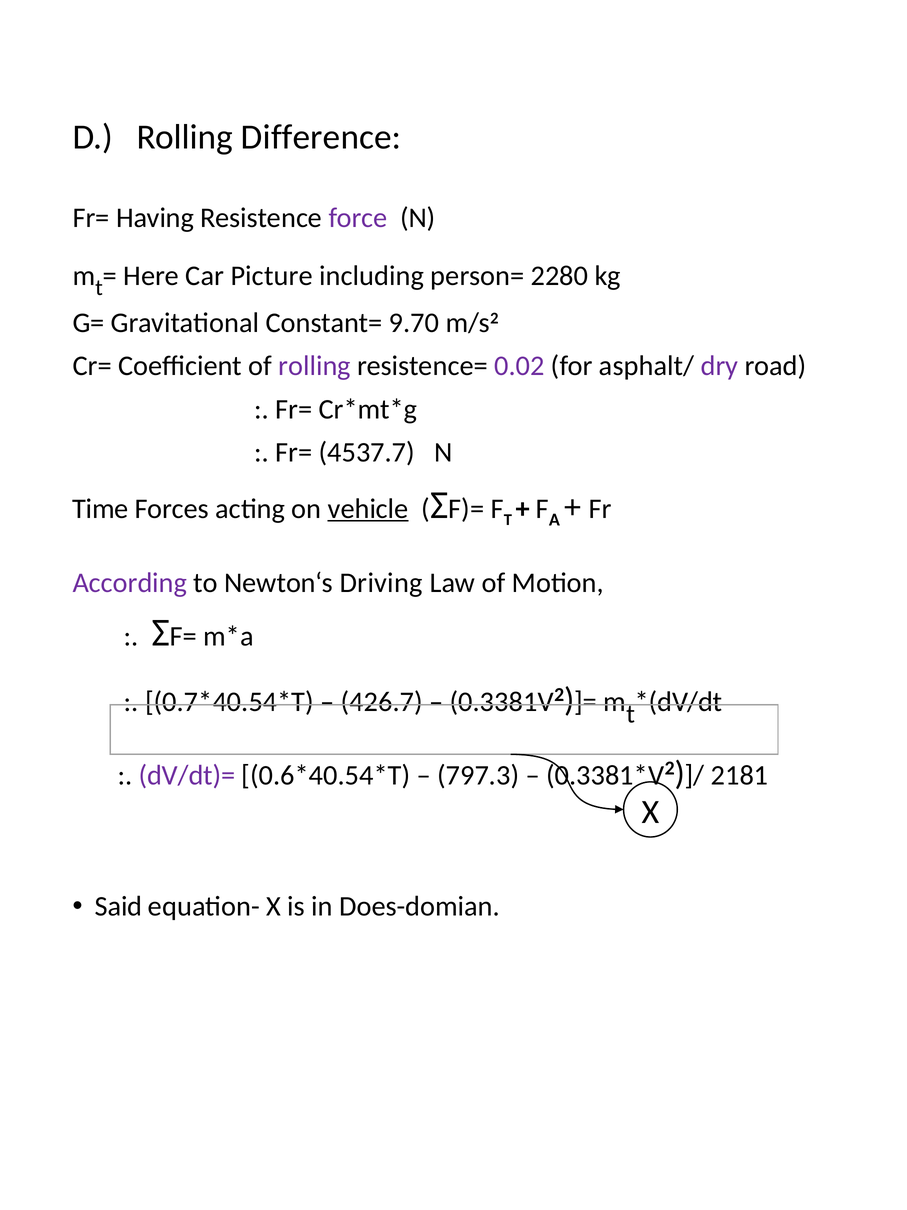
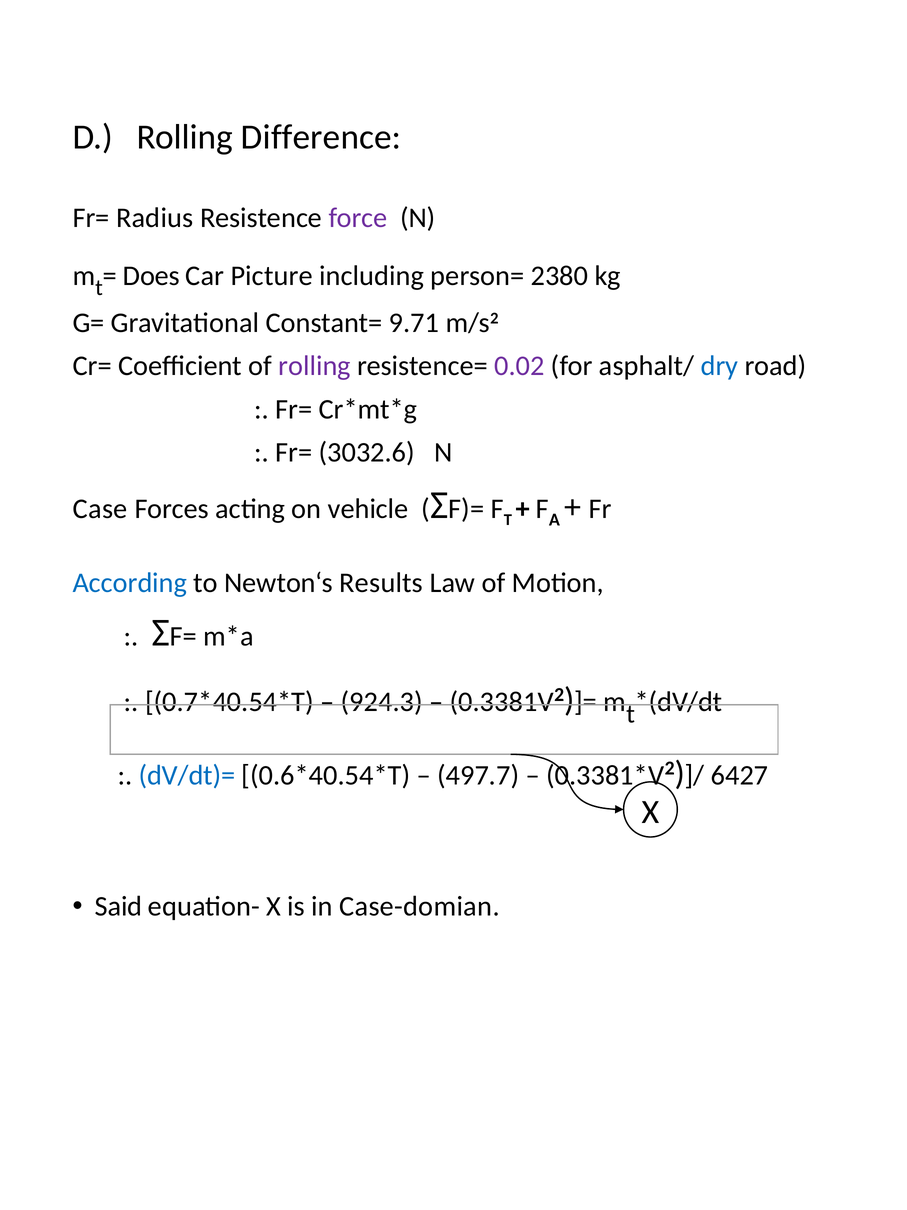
Having: Having -> Radius
Here: Here -> Does
2280: 2280 -> 2380
9.70: 9.70 -> 9.71
dry colour: purple -> blue
4537.7: 4537.7 -> 3032.6
Time: Time -> Case
vehicle underline: present -> none
According colour: purple -> blue
Driving: Driving -> Results
426.7: 426.7 -> 924.3
dV/dt)= colour: purple -> blue
797.3: 797.3 -> 497.7
2181: 2181 -> 6427
Does-domian: Does-domian -> Case-domian
